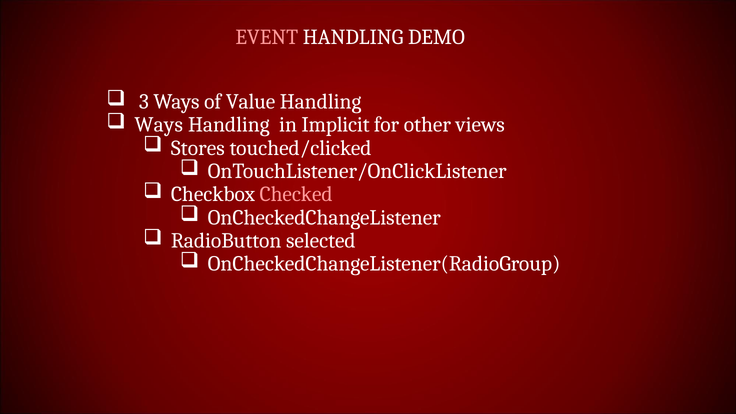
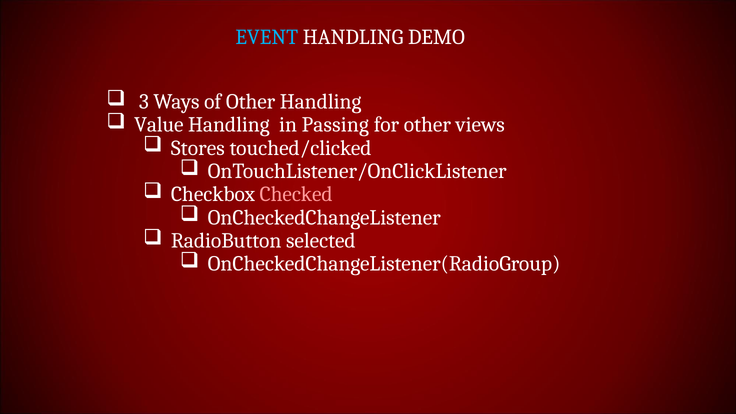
EVENT colour: pink -> light blue
of Value: Value -> Other
Ways at (159, 125): Ways -> Value
Implicit: Implicit -> Passing
